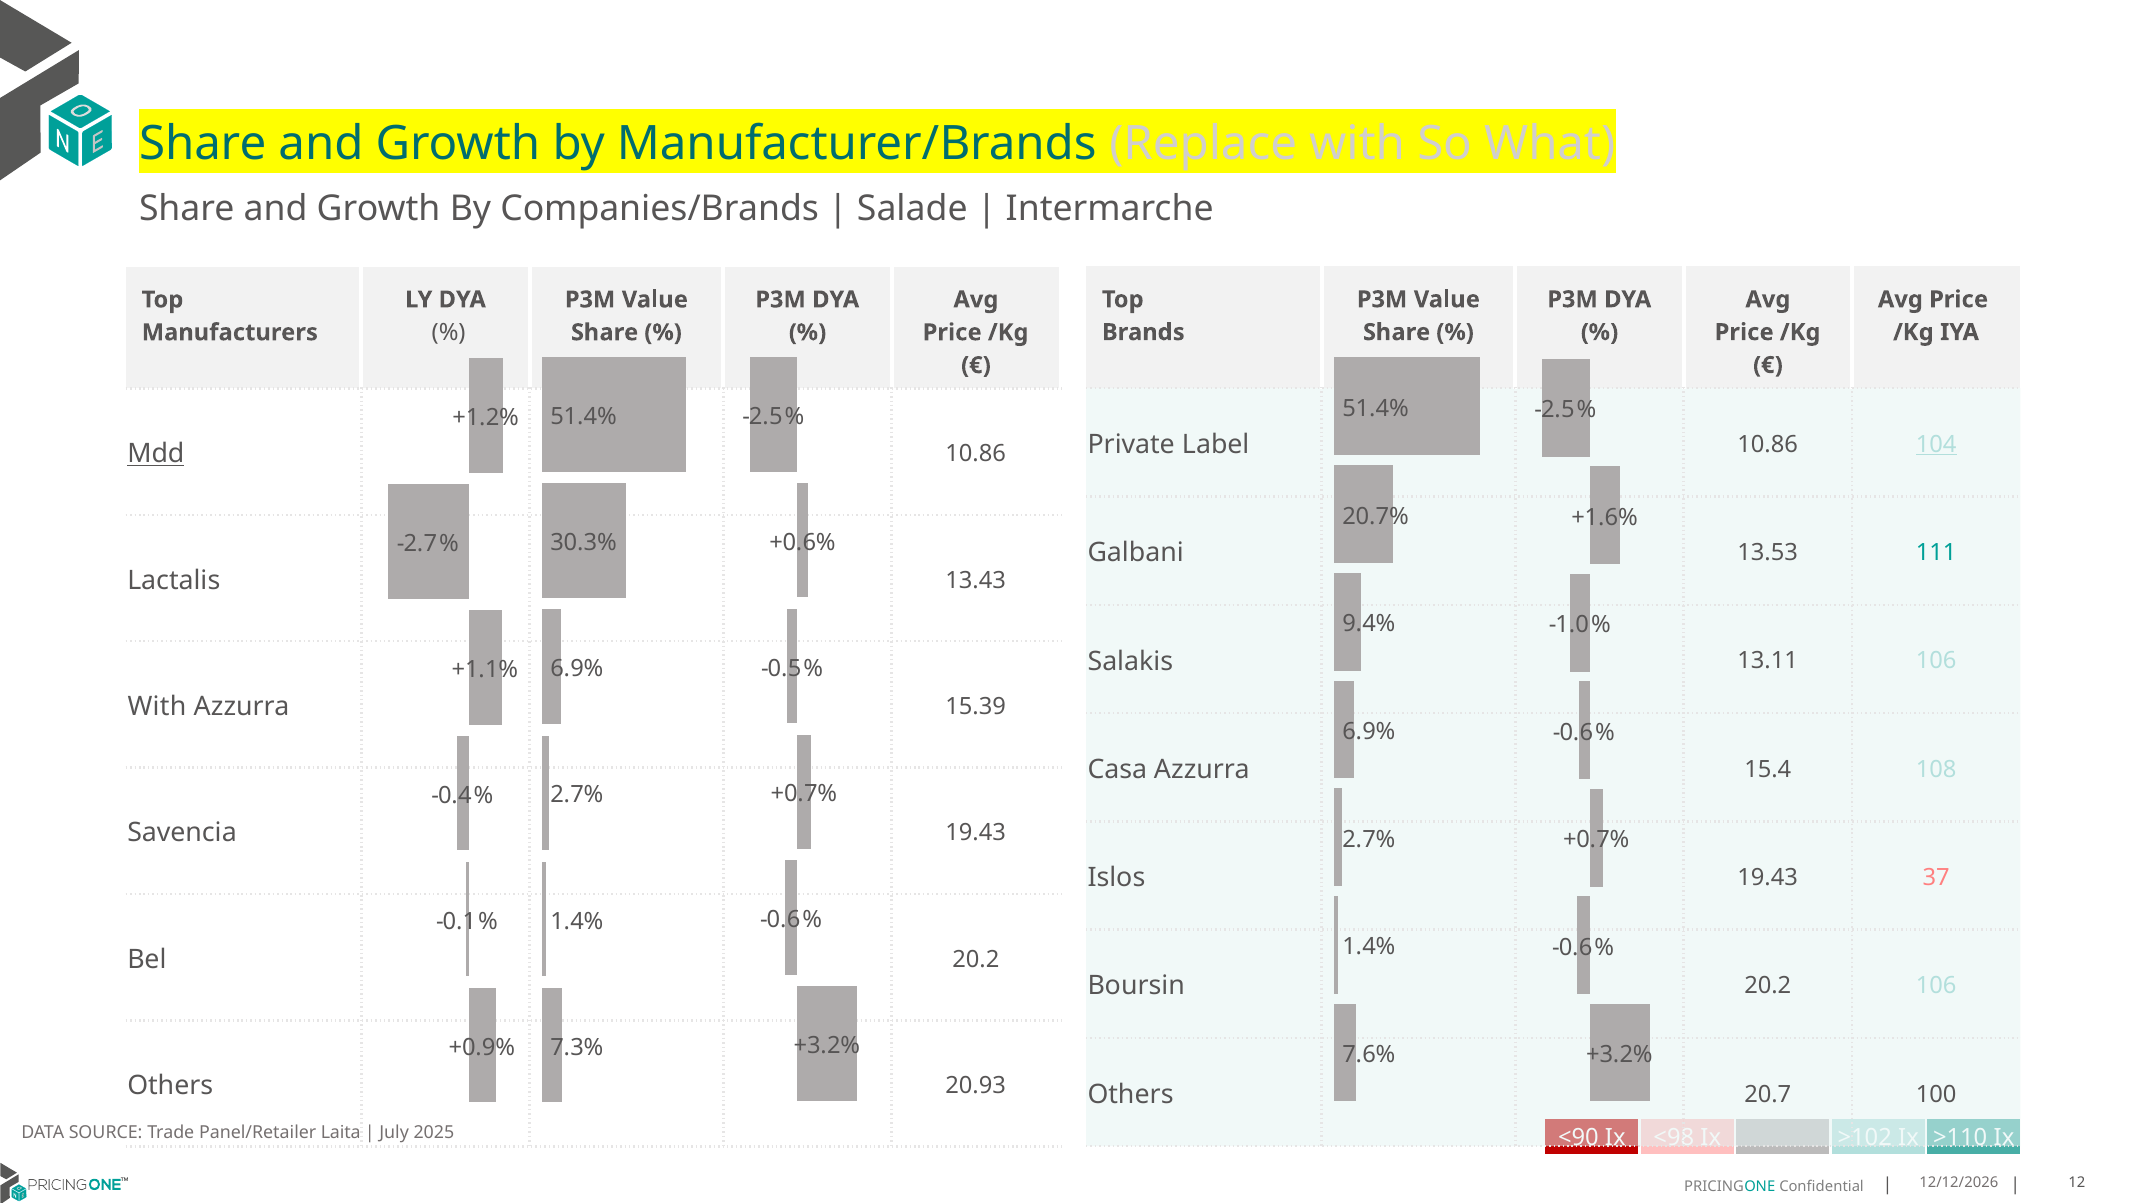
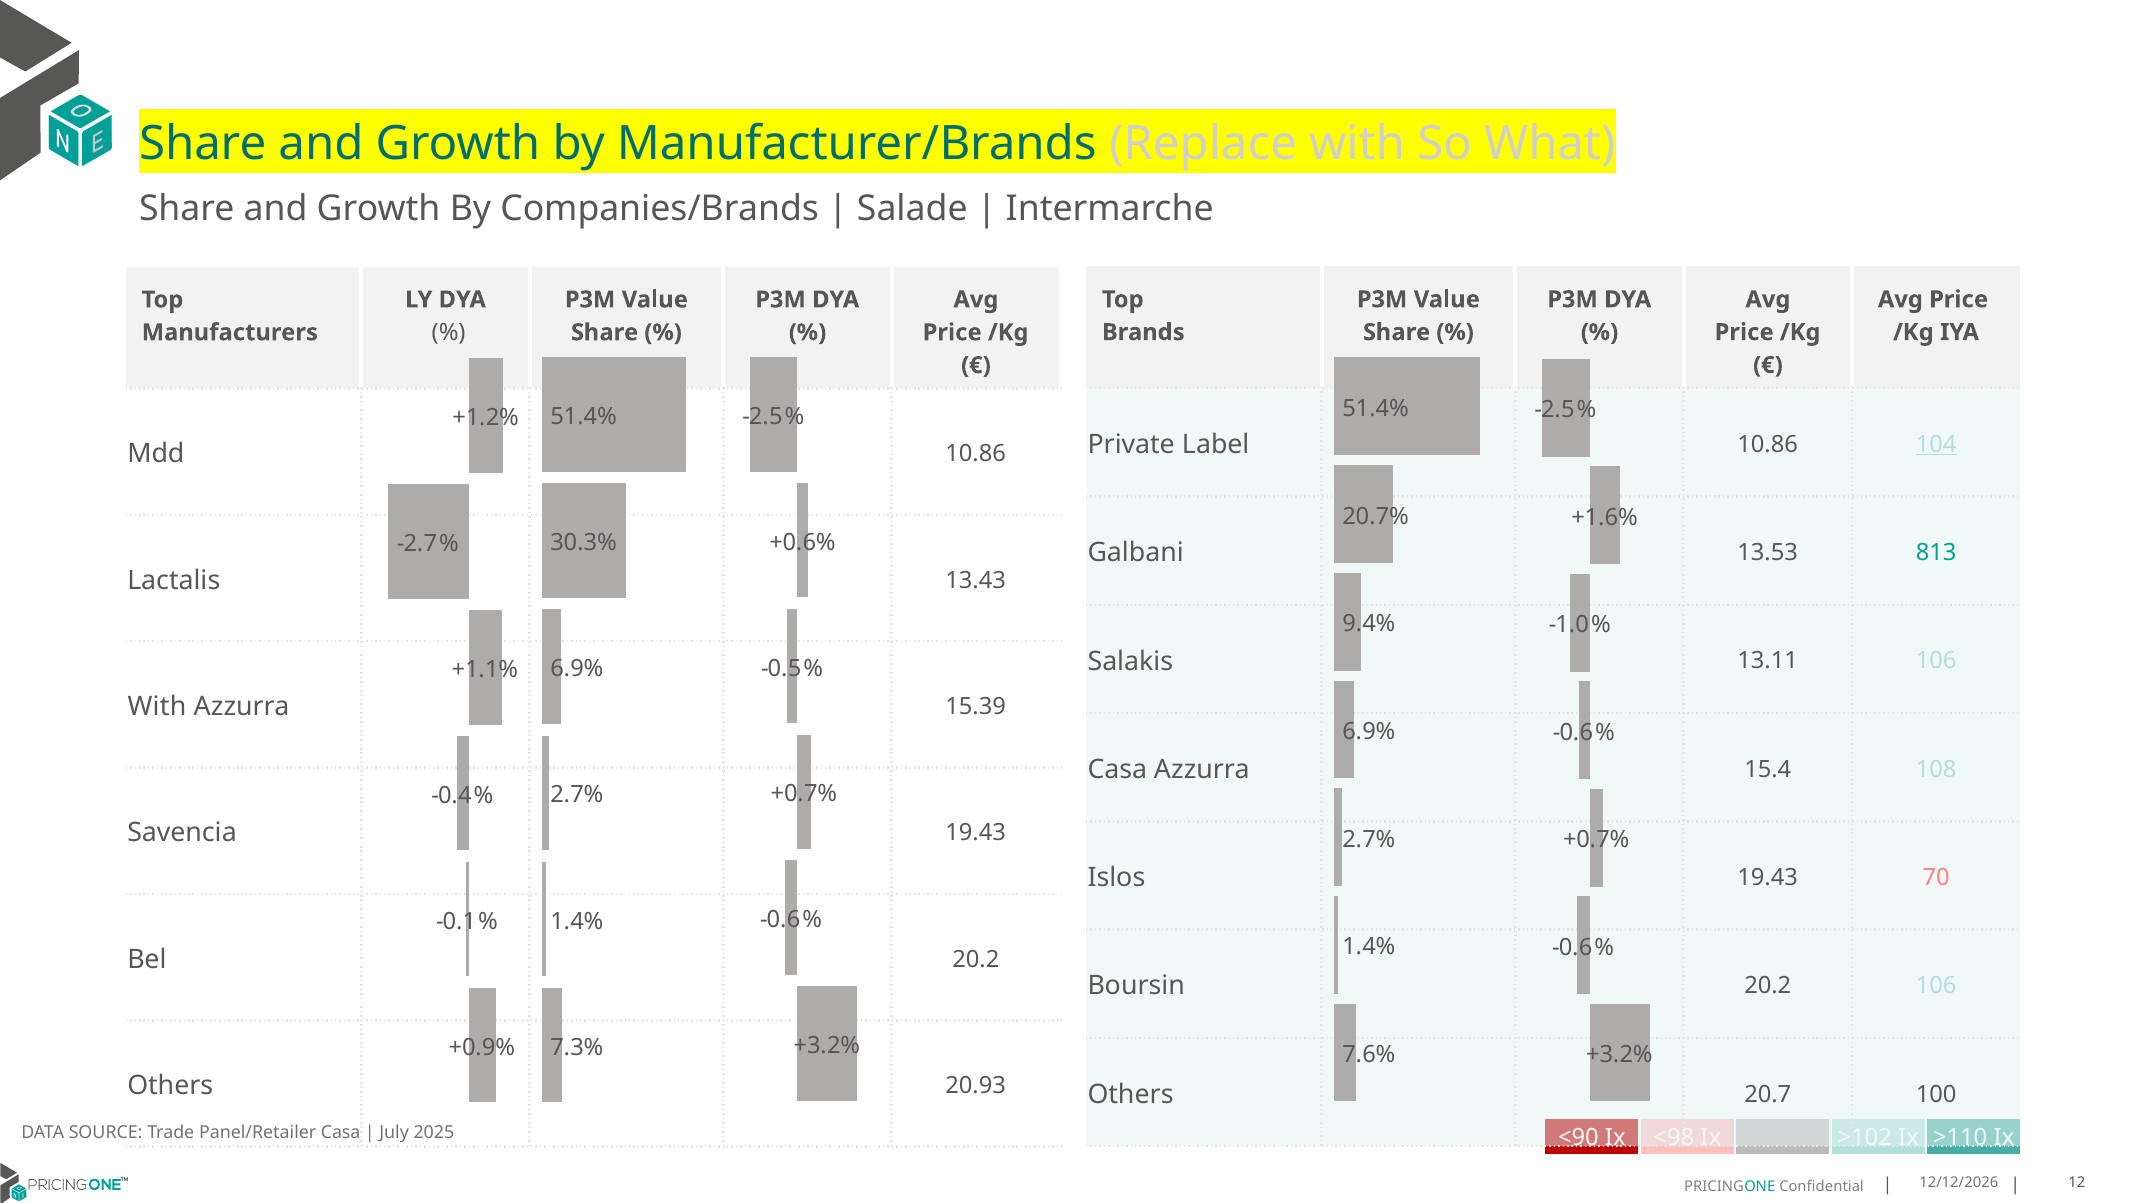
Mdd underline: present -> none
111: 111 -> 813
37: 37 -> 70
Panel/Retailer Laita: Laita -> Casa
